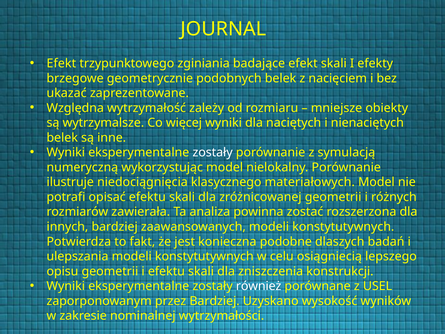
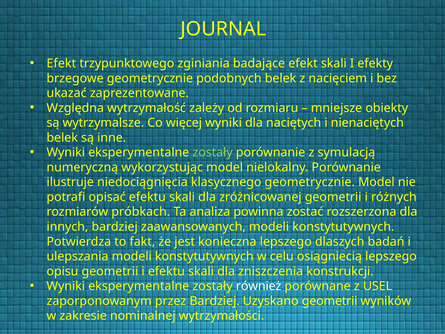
zostały at (213, 152) colour: white -> light green
klasycznego materiałowych: materiałowych -> geometrycznie
zawierała: zawierała -> próbkach
konieczna podobne: podobne -> lepszego
Uzyskano wysokość: wysokość -> geometrii
